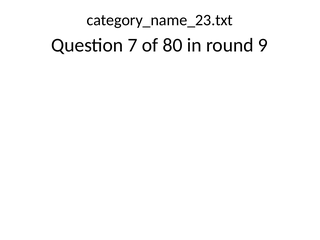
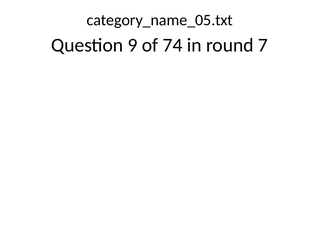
category_name_23.txt: category_name_23.txt -> category_name_05.txt
7: 7 -> 9
80: 80 -> 74
9: 9 -> 7
